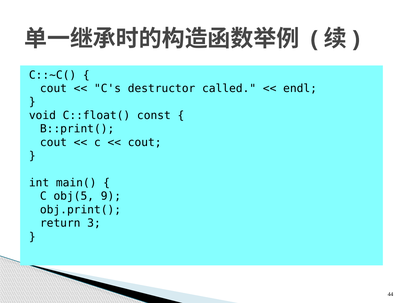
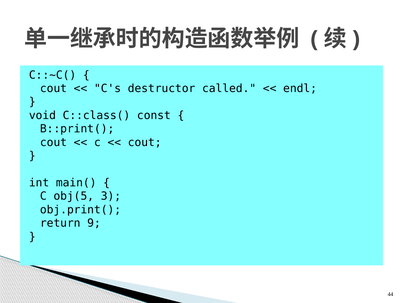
C::float(: C::float( -> C::class(
9: 9 -> 3
3: 3 -> 9
